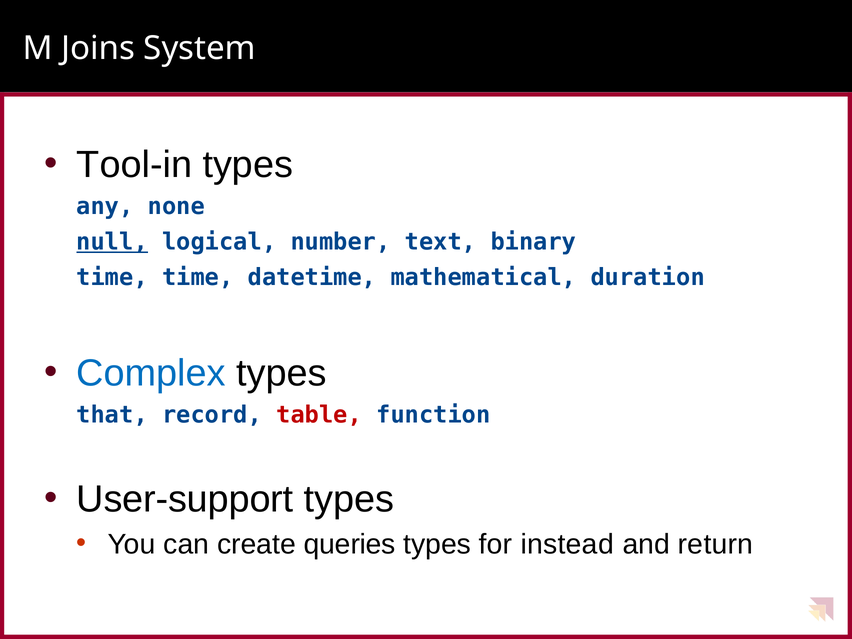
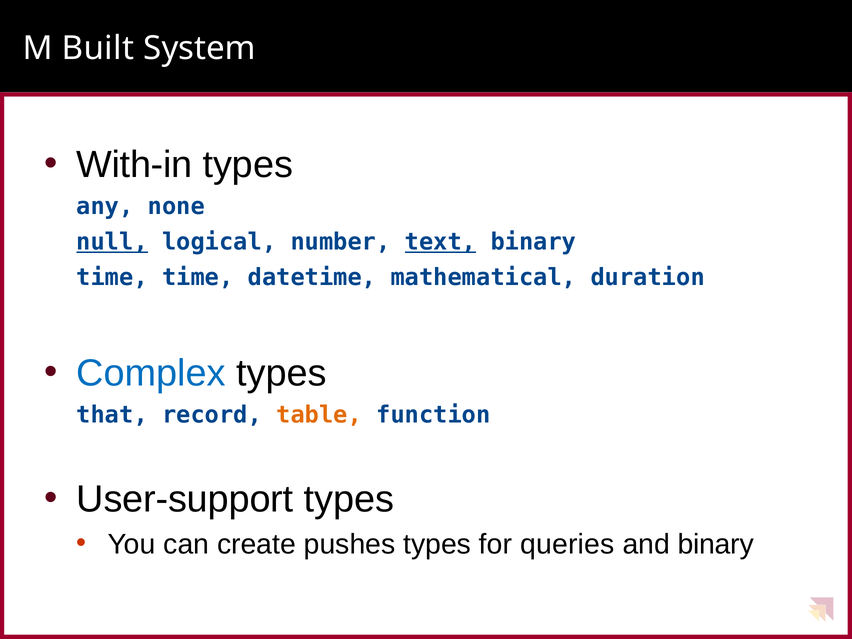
Joins: Joins -> Built
Tool-in: Tool-in -> With-in
text underline: none -> present
table colour: red -> orange
queries: queries -> pushes
instead: instead -> queries
and return: return -> binary
